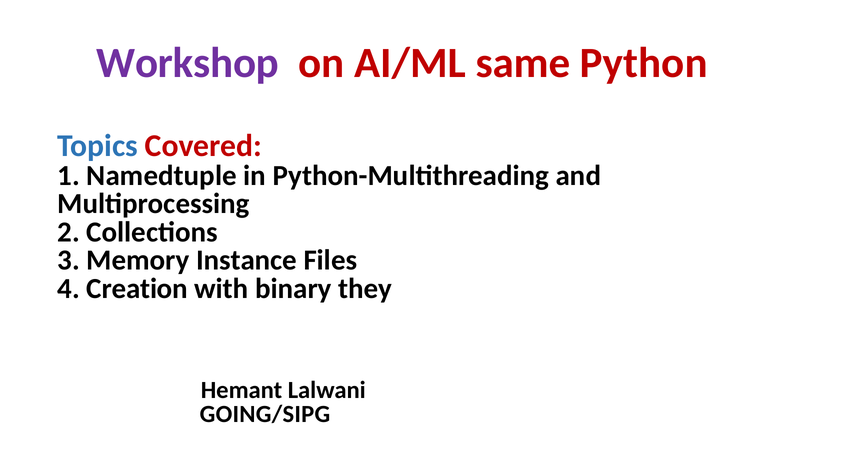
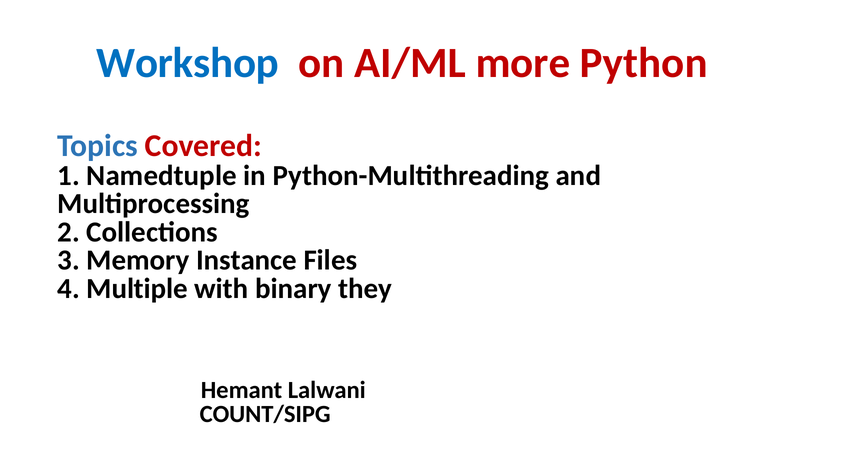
Workshop colour: purple -> blue
same: same -> more
Creation: Creation -> Multiple
GOING/SIPG: GOING/SIPG -> COUNT/SIPG
